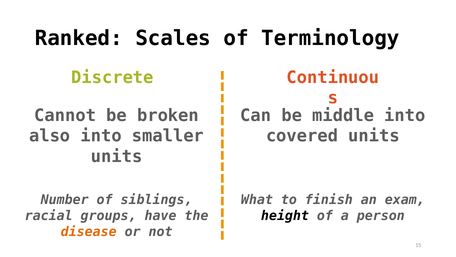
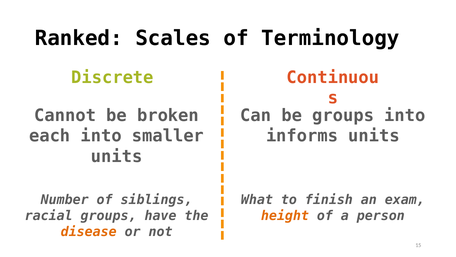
be middle: middle -> groups
also: also -> each
covered: covered -> informs
height colour: black -> orange
